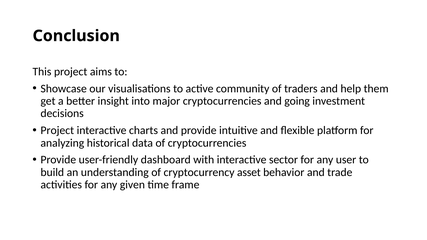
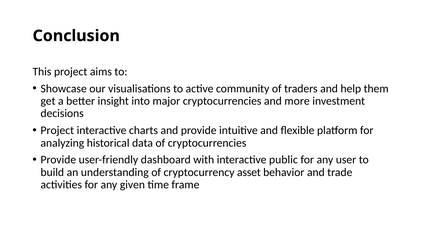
going: going -> more
sector: sector -> public
